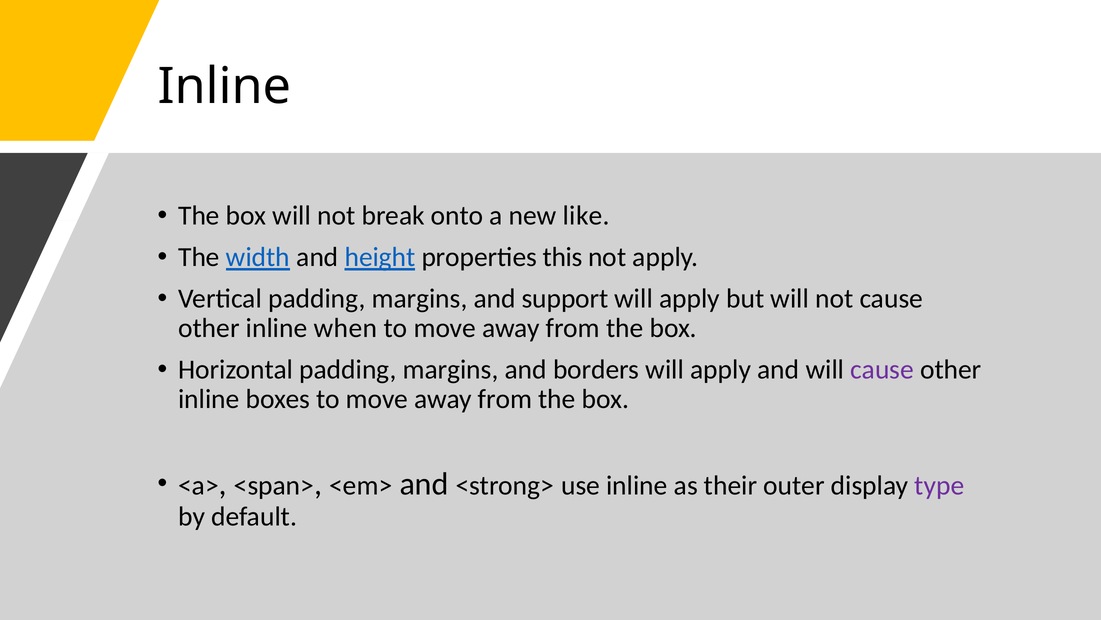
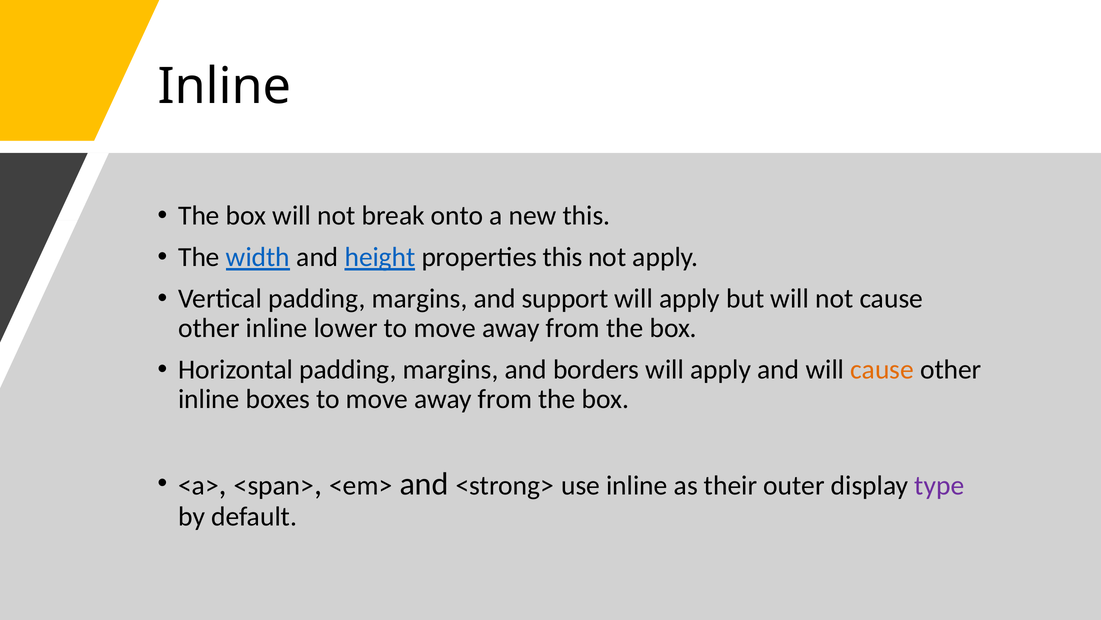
new like: like -> this
when: when -> lower
cause at (882, 369) colour: purple -> orange
